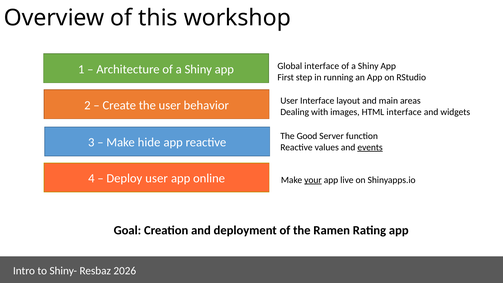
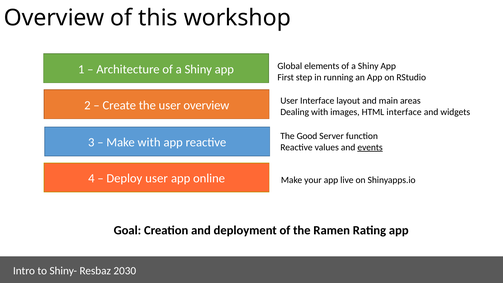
Global interface: interface -> elements
user behavior: behavior -> overview
Make hide: hide -> with
your underline: present -> none
2026: 2026 -> 2030
